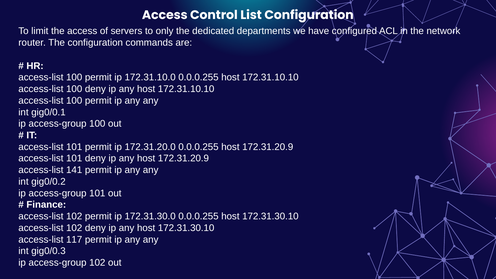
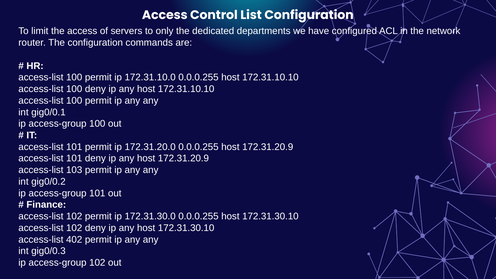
141: 141 -> 103
117: 117 -> 402
